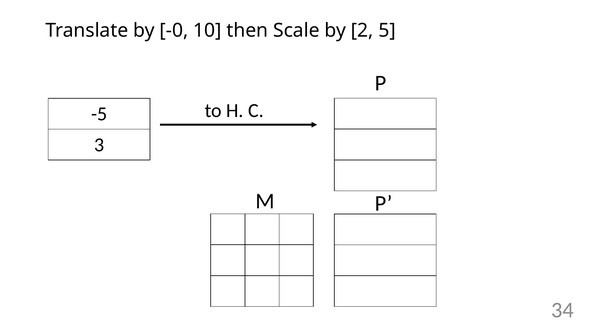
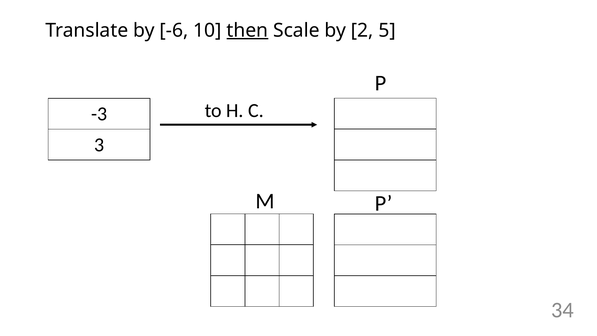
-0: -0 -> -6
then underline: none -> present
-5: -5 -> -3
